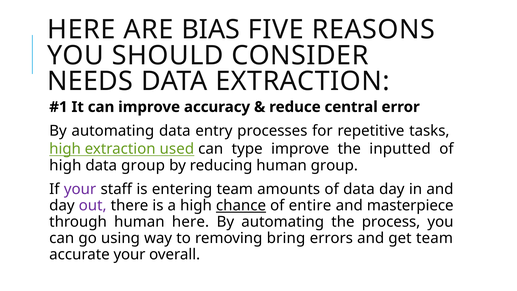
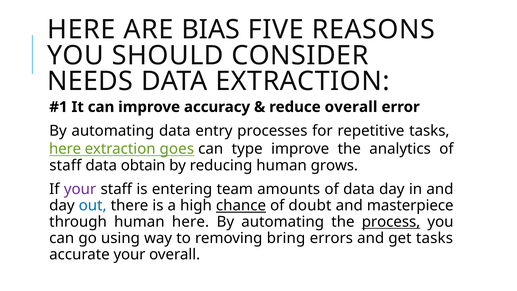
reduce central: central -> overall
high at (65, 149): high -> here
used: used -> goes
inputted: inputted -> analytics
high at (65, 165): high -> staff
data group: group -> obtain
human group: group -> grows
out colour: purple -> blue
entire: entire -> doubt
process underline: none -> present
get team: team -> tasks
